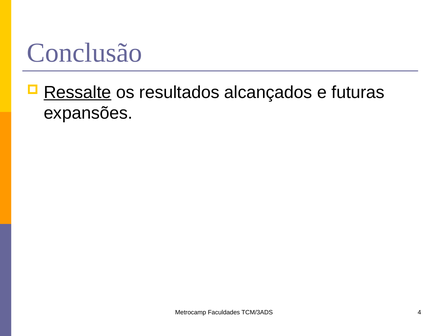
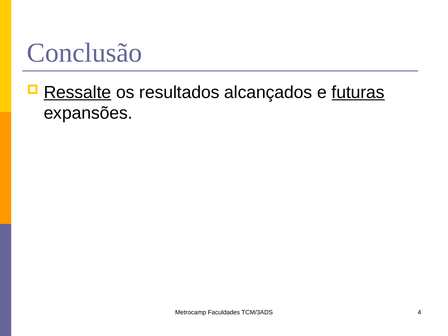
futuras underline: none -> present
